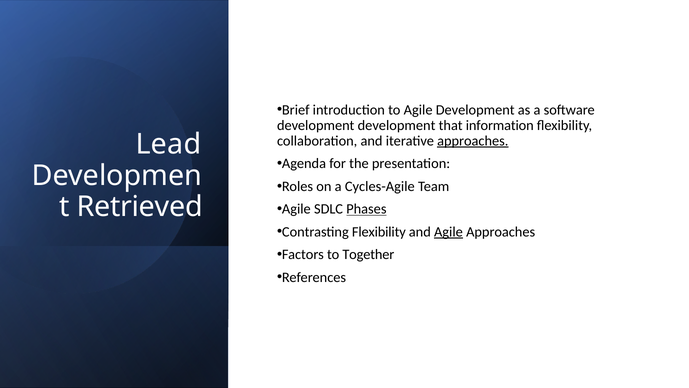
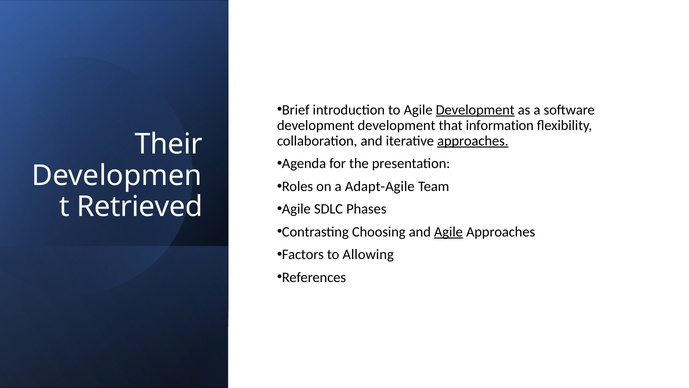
Development at (475, 110) underline: none -> present
Lead: Lead -> Their
Cycles-Agile: Cycles-Agile -> Adapt-Agile
Phases underline: present -> none
Contrasting Flexibility: Flexibility -> Choosing
Together: Together -> Allowing
